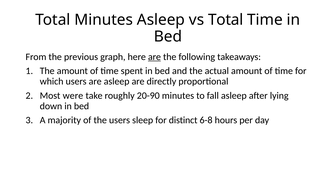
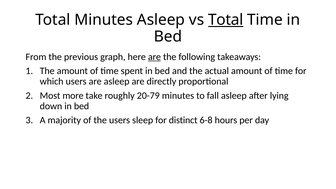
Total at (226, 20) underline: none -> present
were: were -> more
20-90: 20-90 -> 20-79
